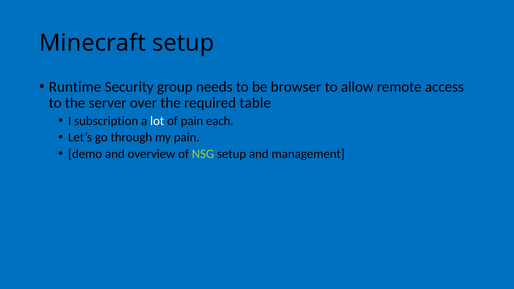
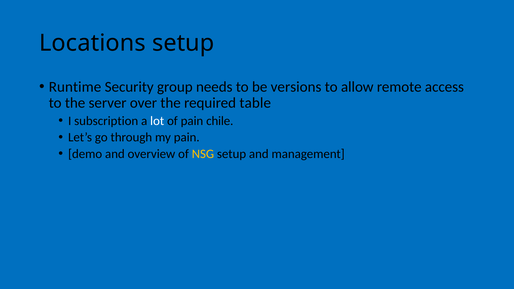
Minecraft: Minecraft -> Locations
browser: browser -> versions
each: each -> chile
NSG colour: light green -> yellow
